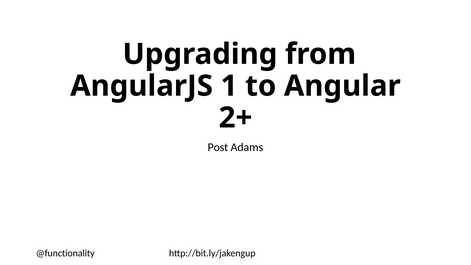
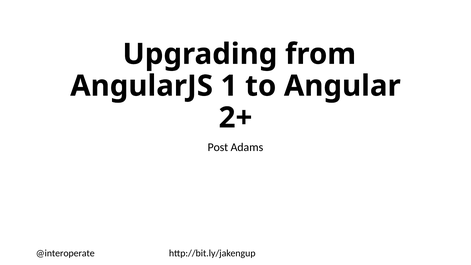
@functionality: @functionality -> @interoperate
